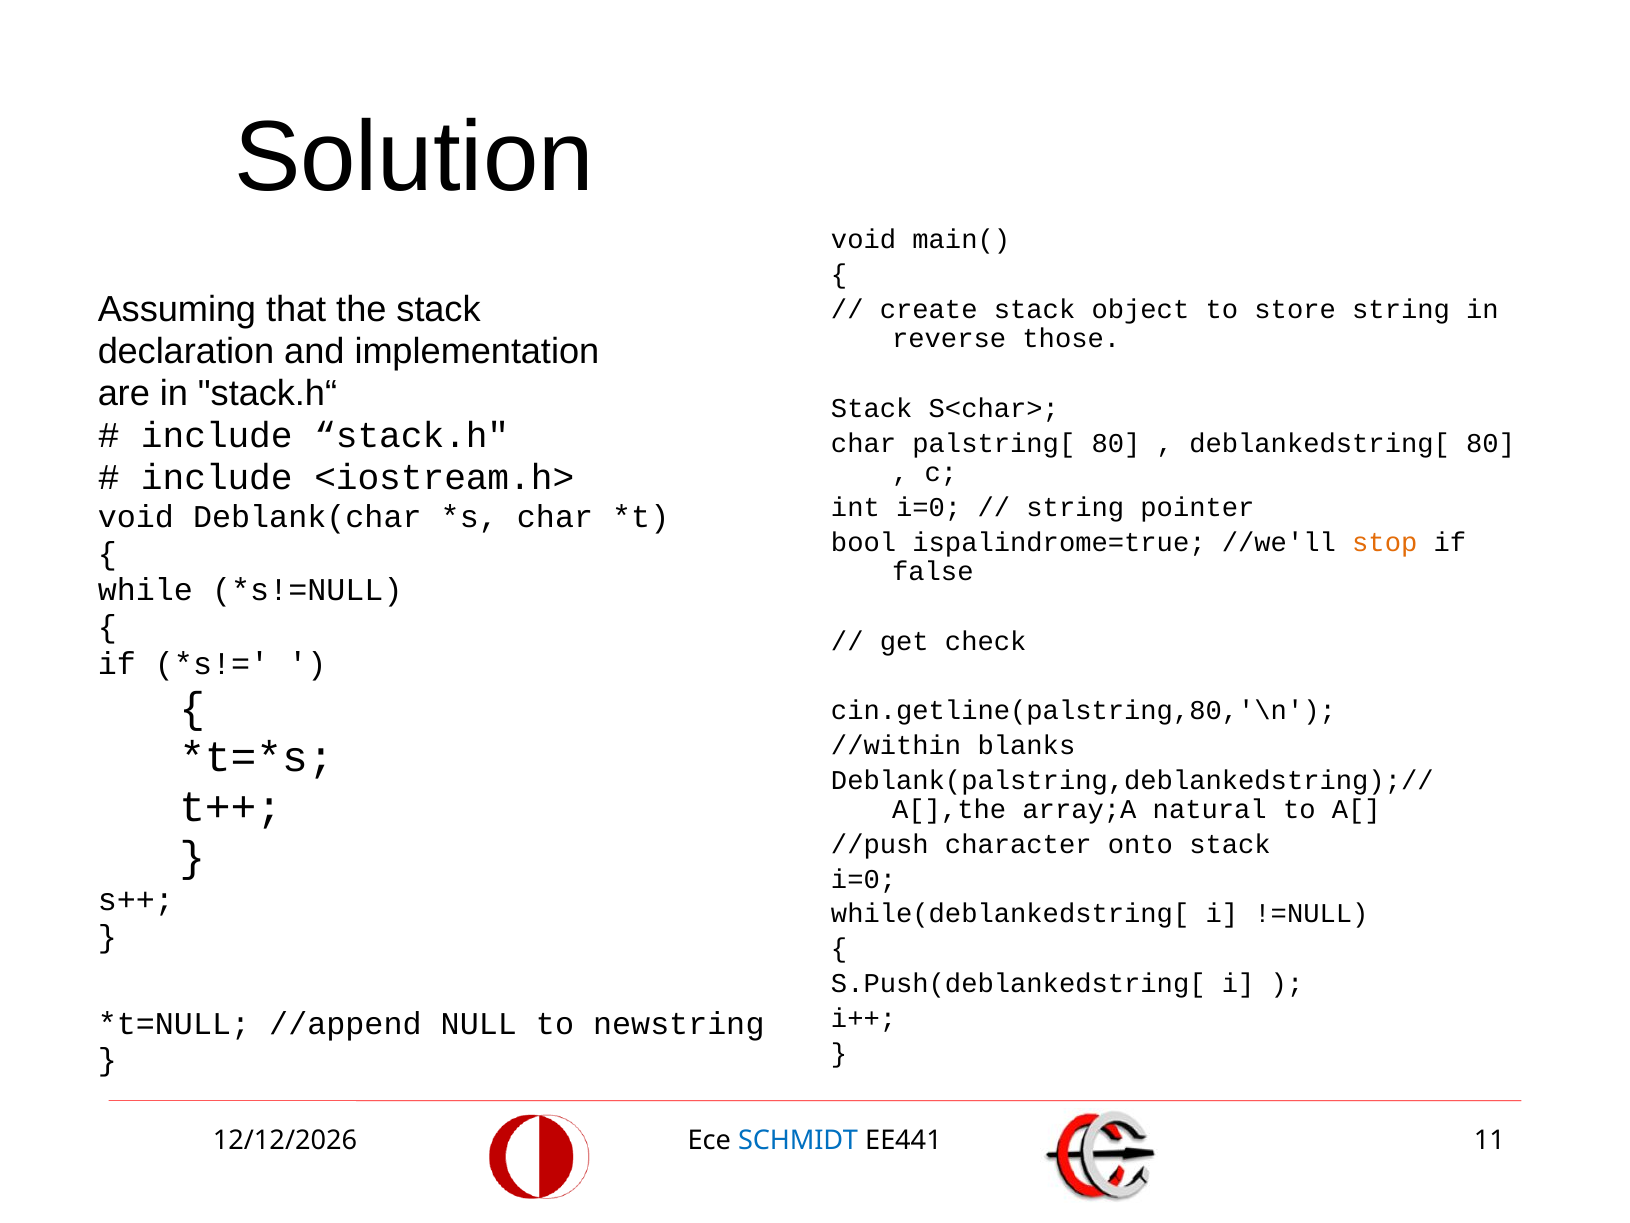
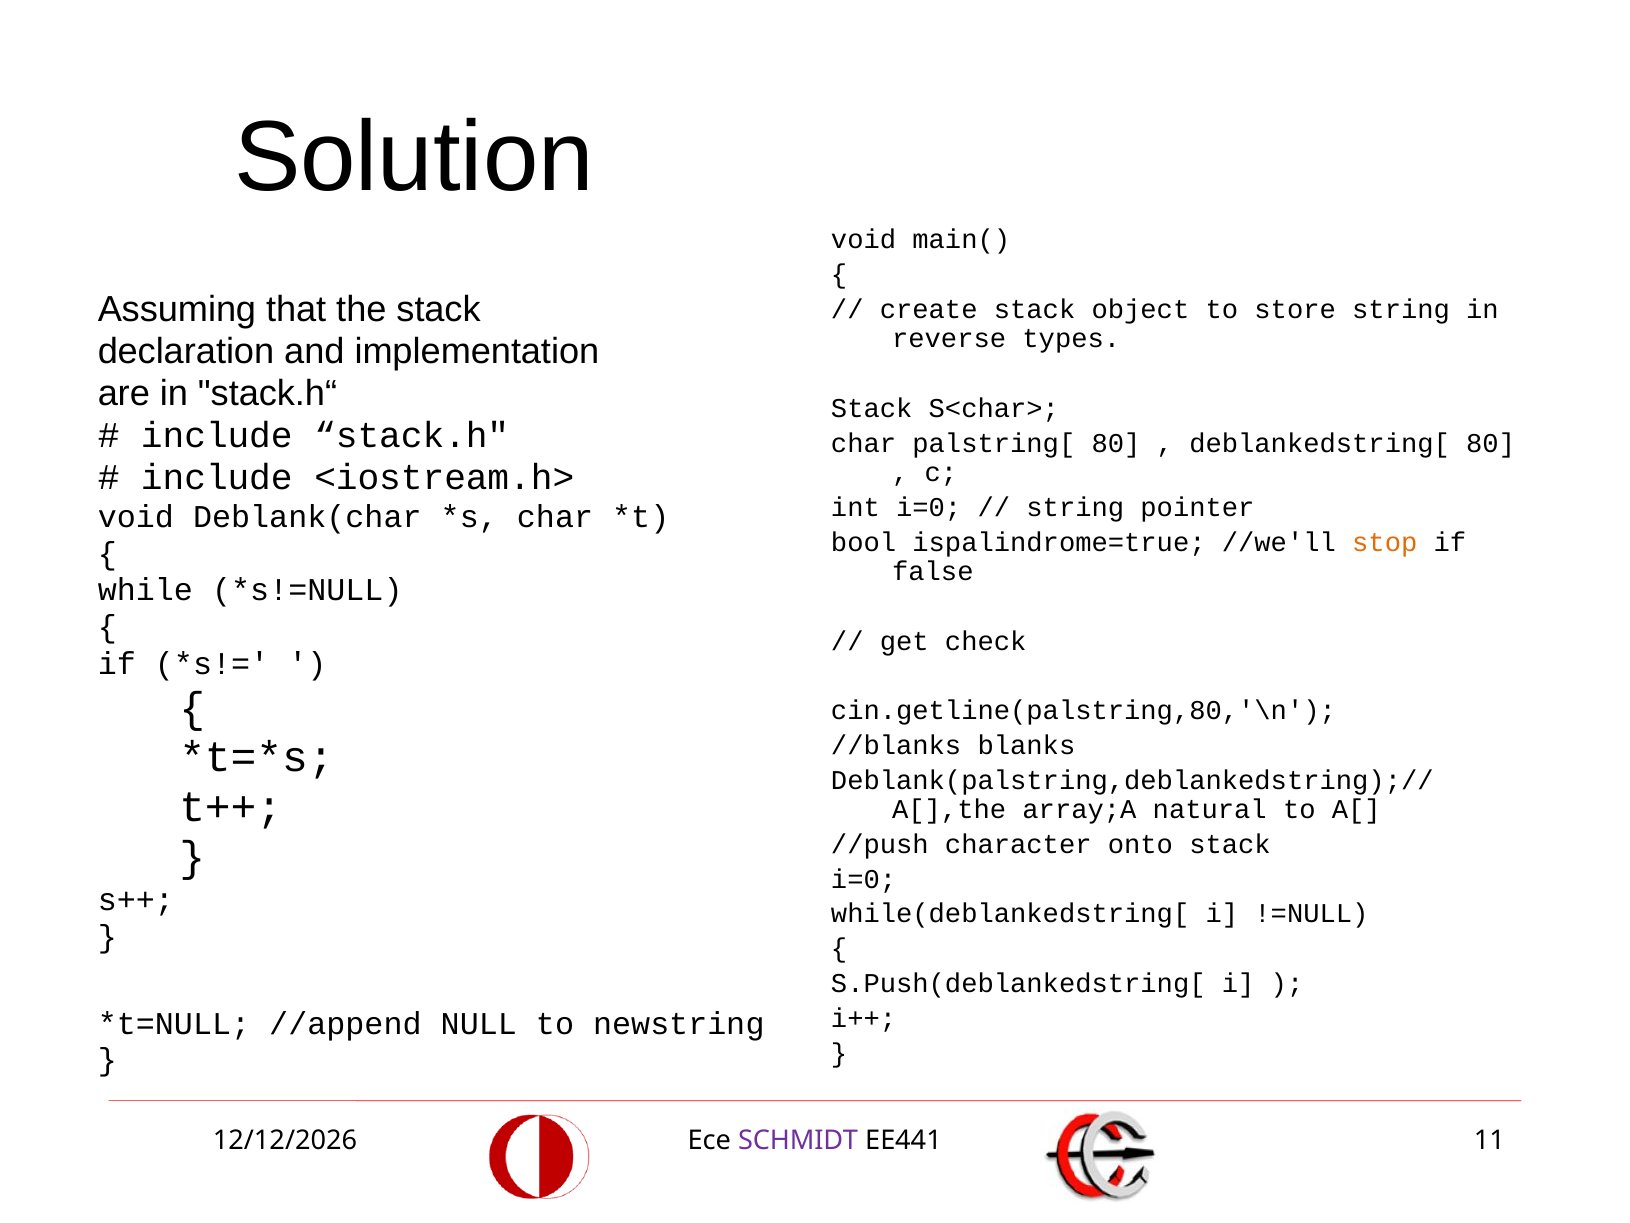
those: those -> types
//within: //within -> //blanks
SCHMIDT colour: blue -> purple
